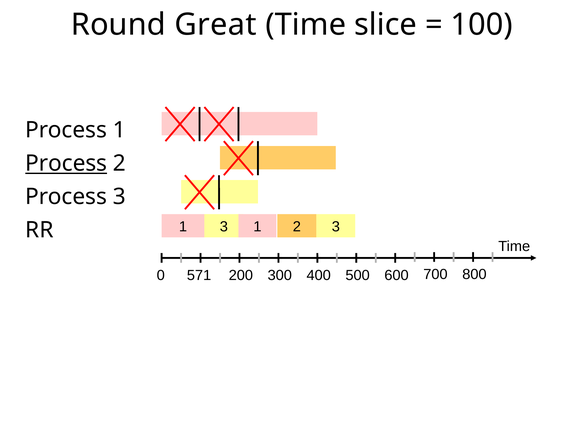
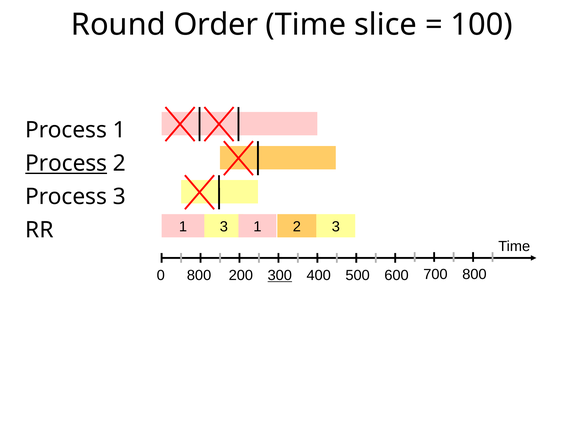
Great: Great -> Order
0 571: 571 -> 800
300 underline: none -> present
